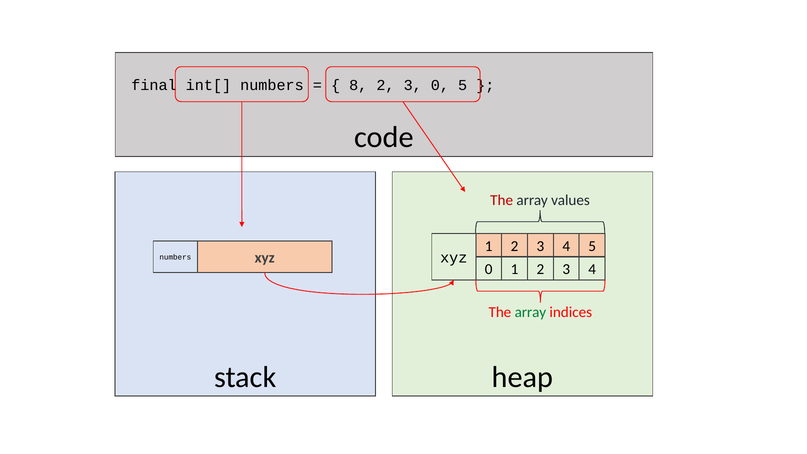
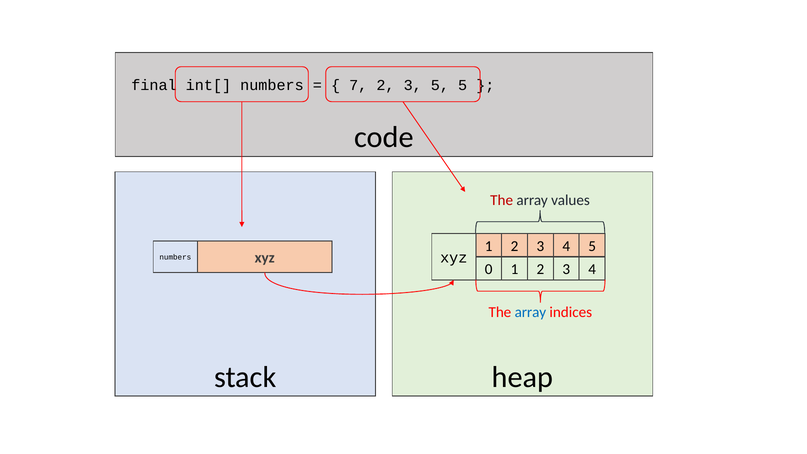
8: 8 -> 7
3 0: 0 -> 5
array at (530, 312) colour: green -> blue
